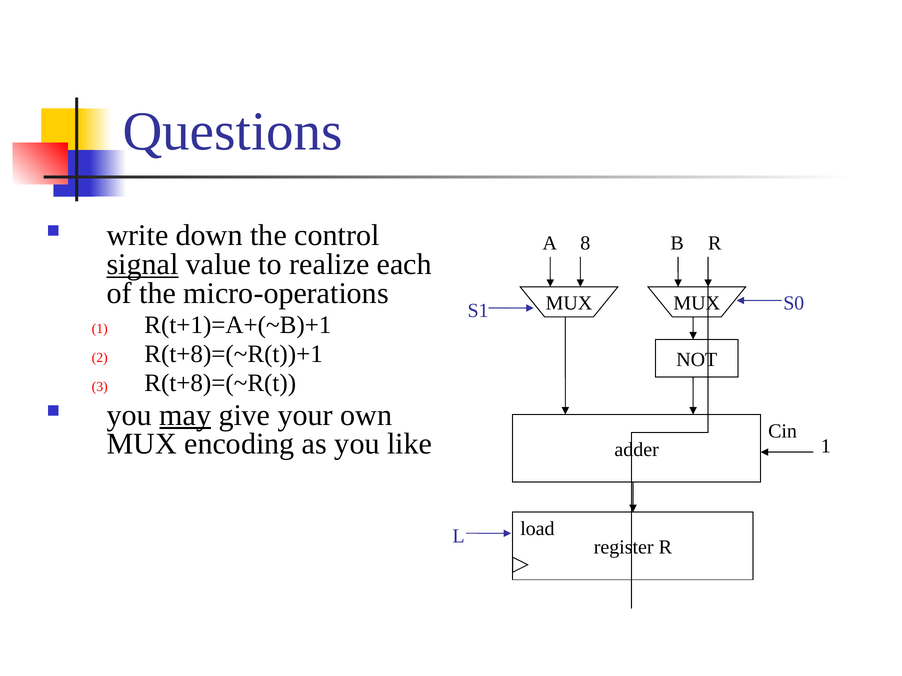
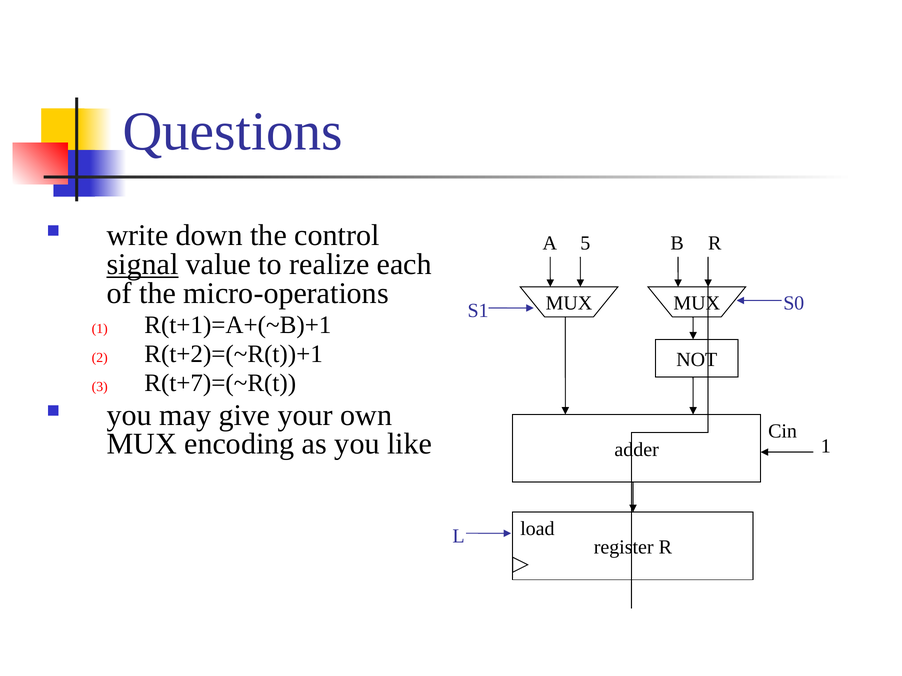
8: 8 -> 5
R(t+8)=(~R(t))+1: R(t+8)=(~R(t))+1 -> R(t+2)=(~R(t))+1
R(t+8)=(~R(t: R(t+8)=(~R(t -> R(t+7)=(~R(t
may underline: present -> none
